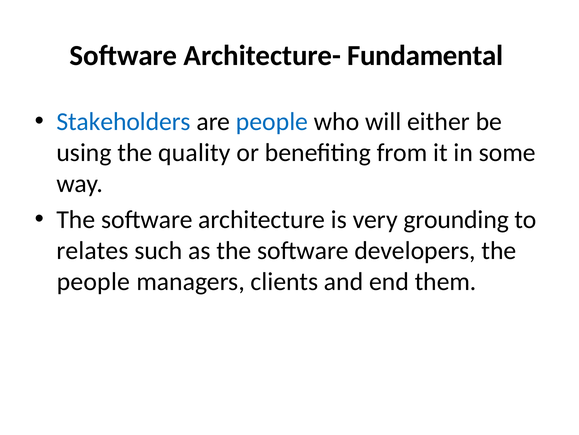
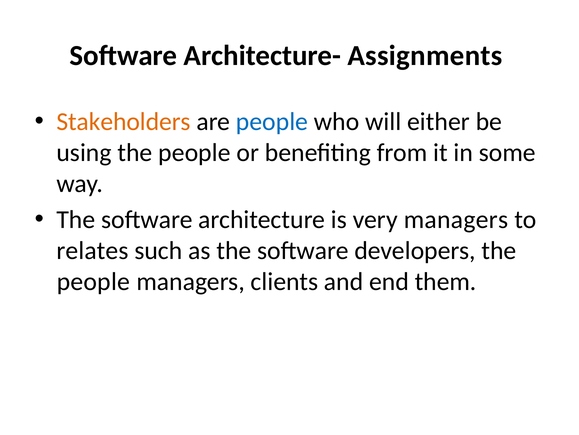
Fundamental: Fundamental -> Assignments
Stakeholders colour: blue -> orange
using the quality: quality -> people
very grounding: grounding -> managers
